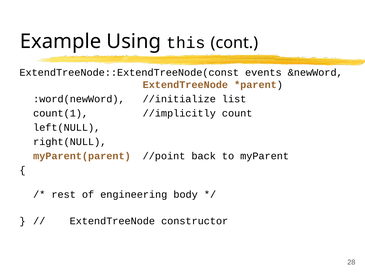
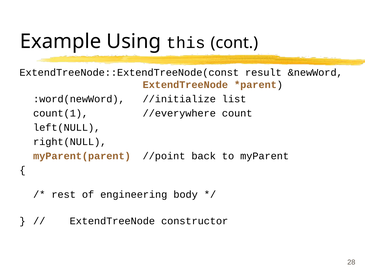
events: events -> result
//implicitly: //implicitly -> //everywhere
